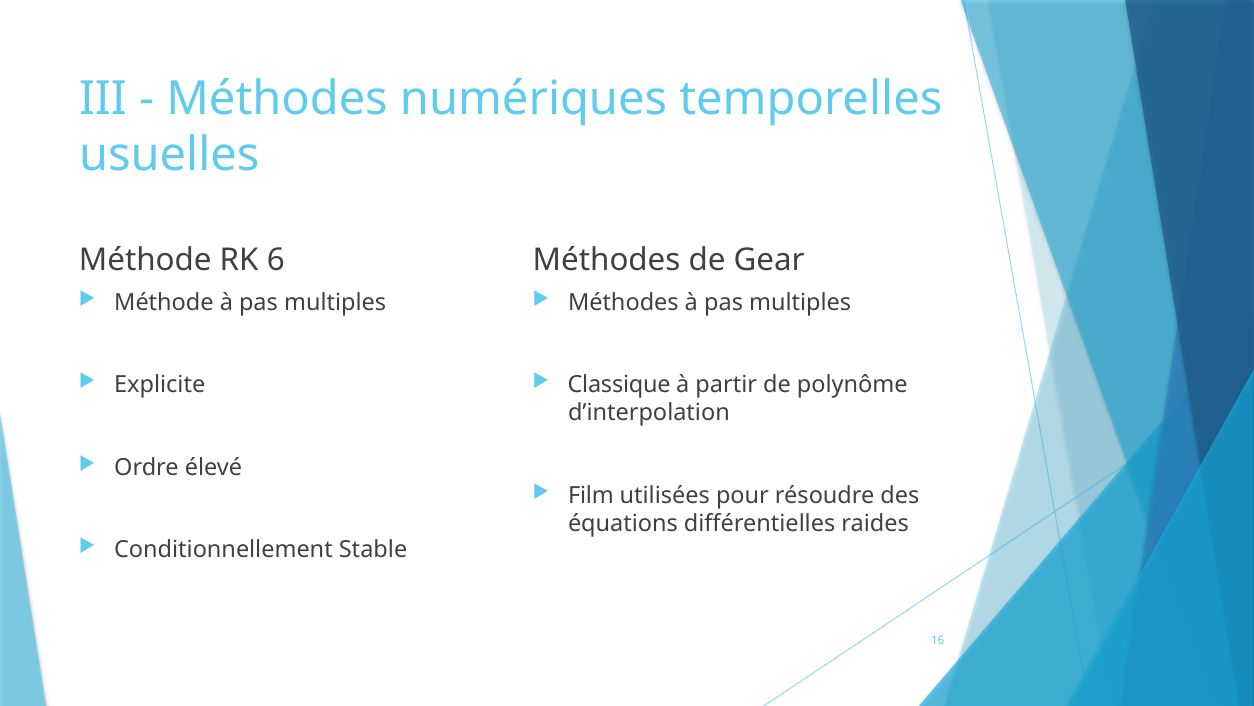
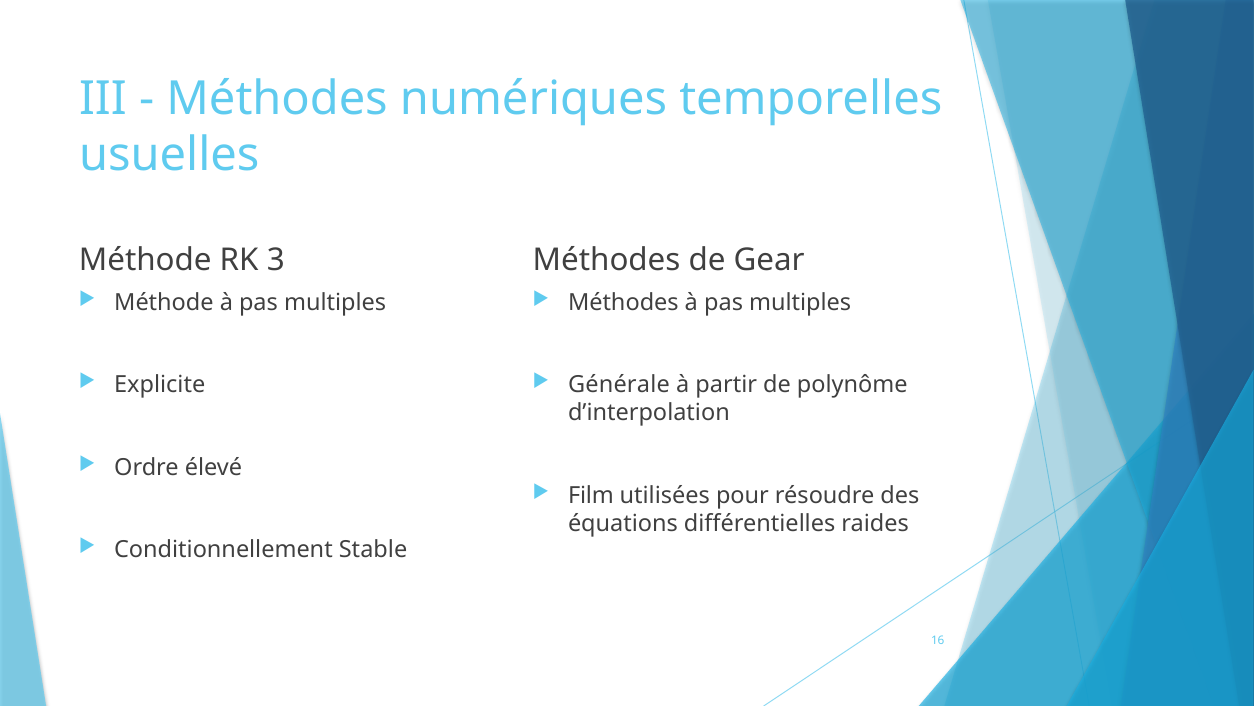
6: 6 -> 3
Classique: Classique -> Générale
